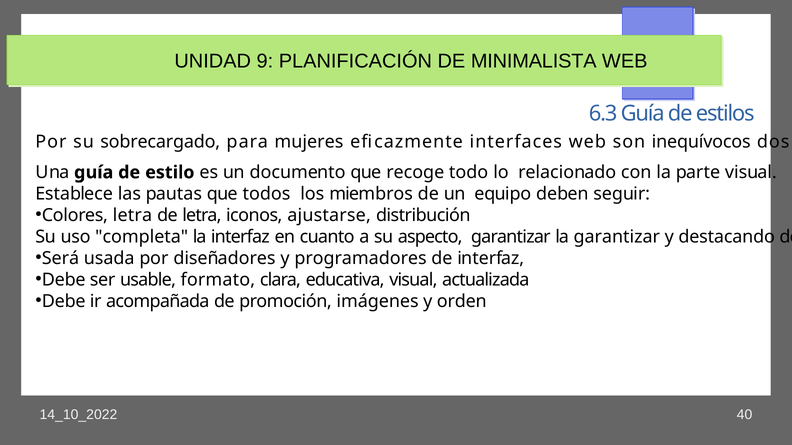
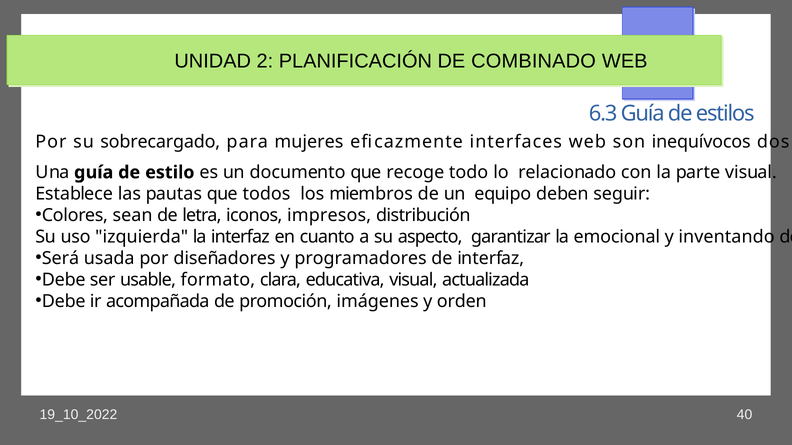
9: 9 -> 2
MINIMALISTA: MINIMALISTA -> COMBINADO
letra at (132, 216): letra -> sean
ajustarse: ajustarse -> impresos
completa: completa -> izquierda
la garantizar: garantizar -> emocional
destacando: destacando -> inventando
14_10_2022: 14_10_2022 -> 19_10_2022
